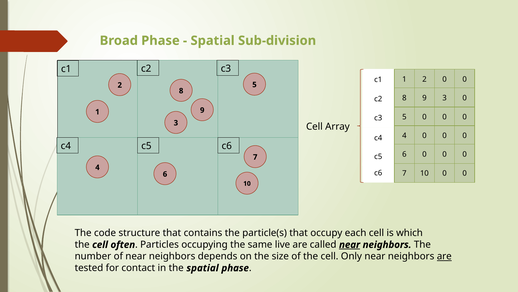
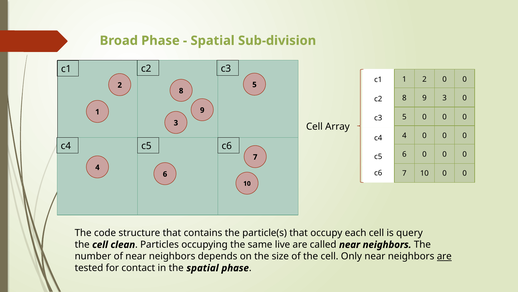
which: which -> query
often: often -> clean
near at (350, 244) underline: present -> none
